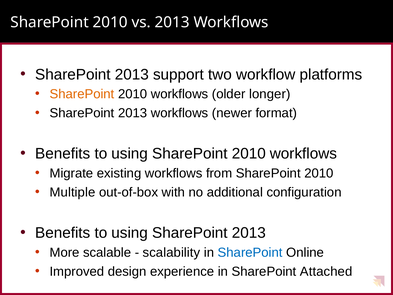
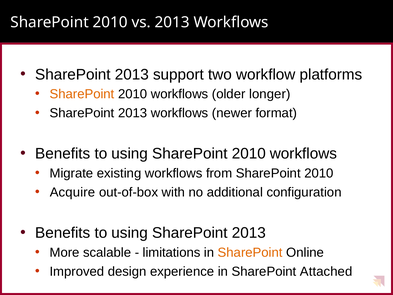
Multiple: Multiple -> Acquire
scalability: scalability -> limitations
SharePoint at (250, 252) colour: blue -> orange
